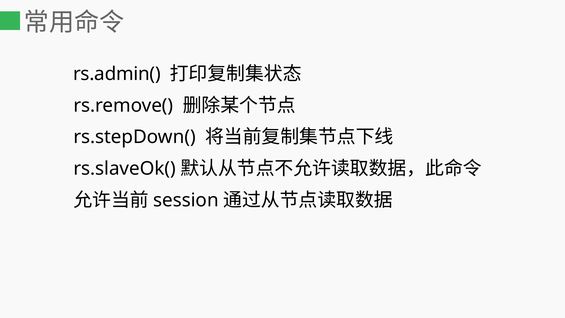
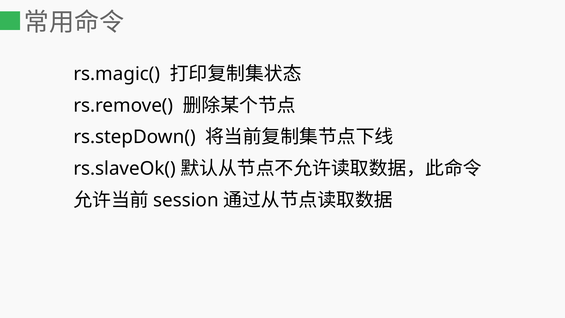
rs.admin(: rs.admin( -> rs.magic(
